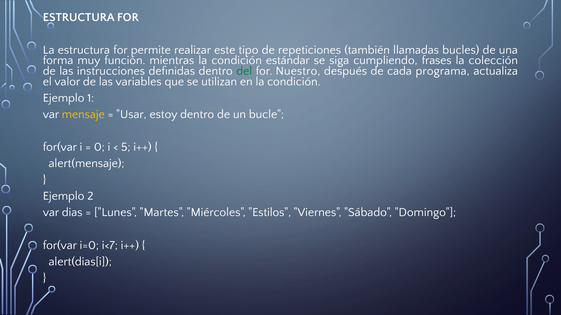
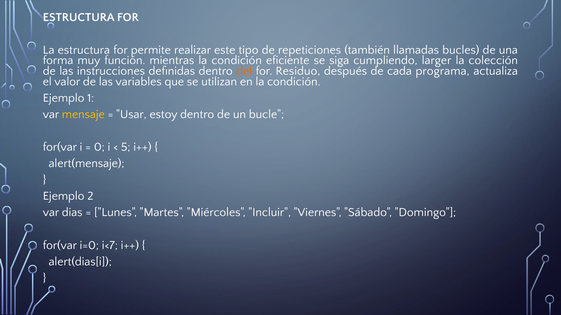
estándar: estándar -> eficiente
frases: frases -> larger
del colour: green -> orange
Nuestro: Nuestro -> Residuo
Estilos: Estilos -> Incluir
